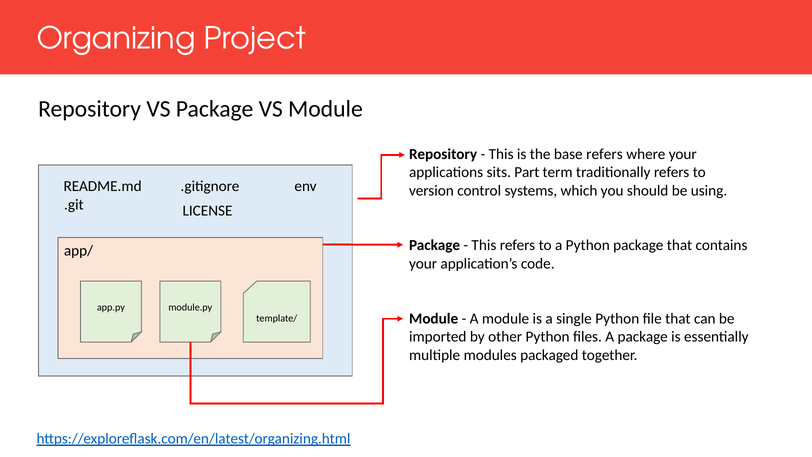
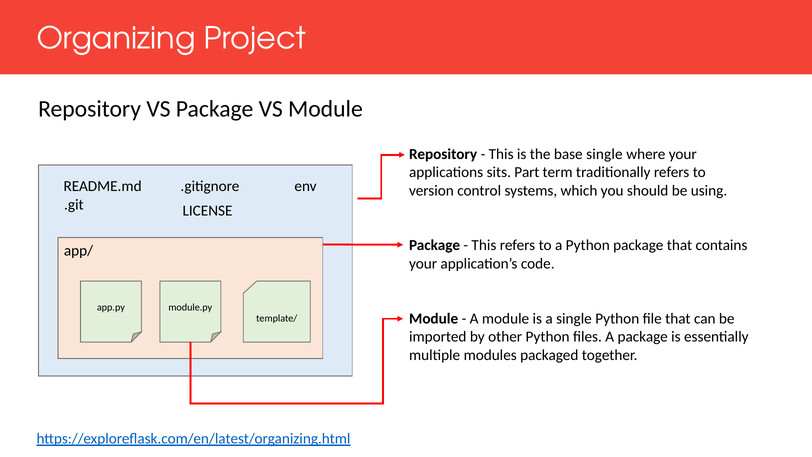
base refers: refers -> single
